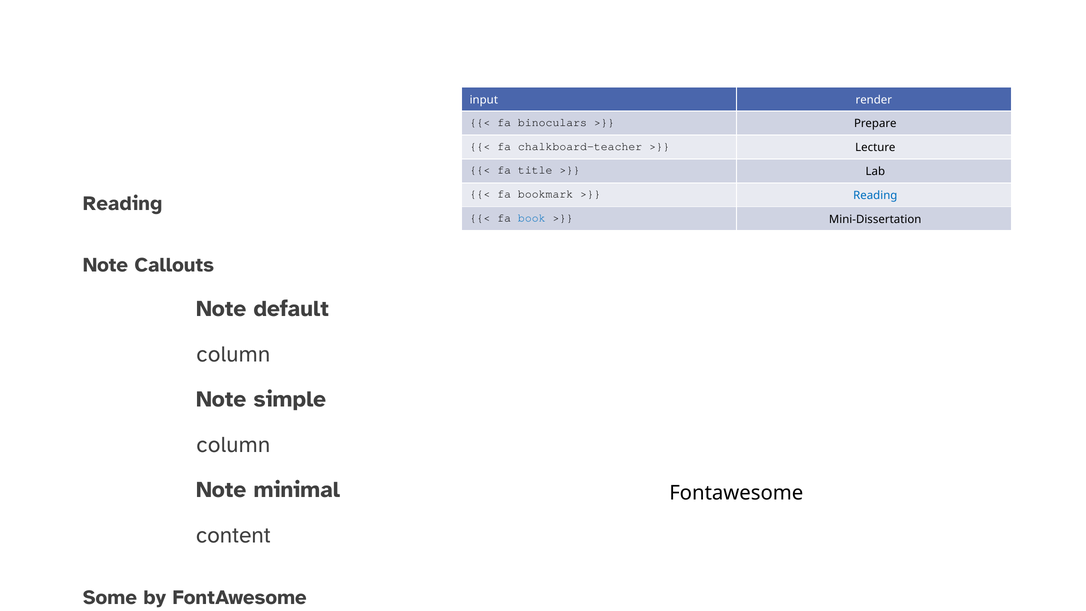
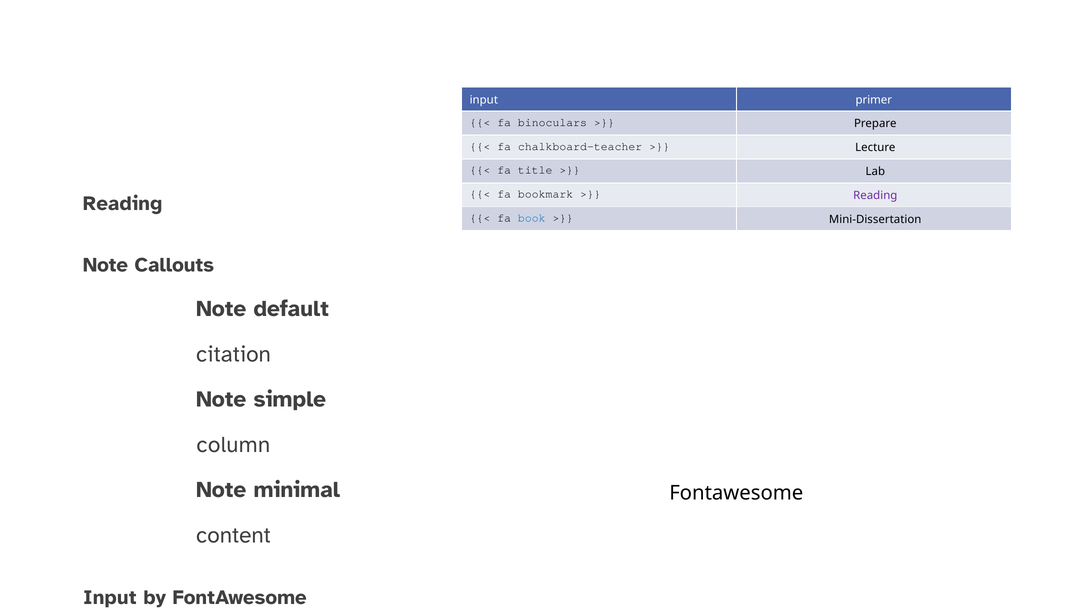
input render: render -> primer
Reading at (875, 195) colour: blue -> purple
column at (233, 354): column -> citation
Some at (110, 597): Some -> Input
